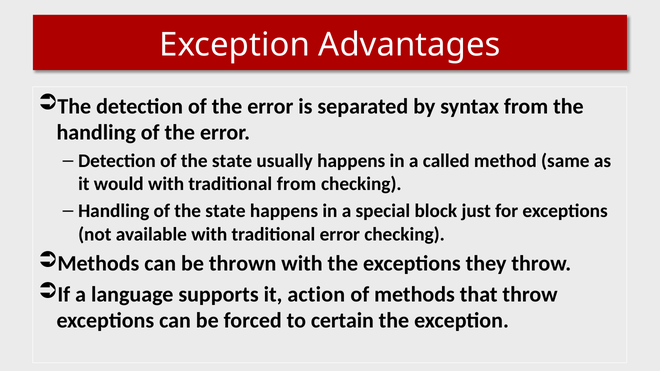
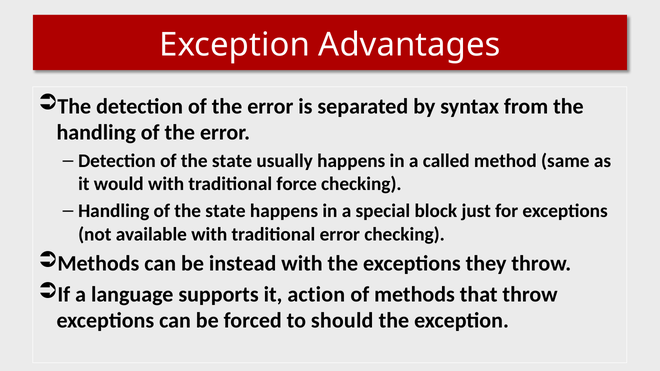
traditional from: from -> force
thrown: thrown -> instead
certain: certain -> should
